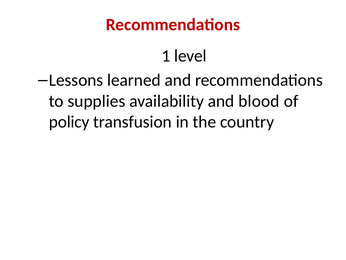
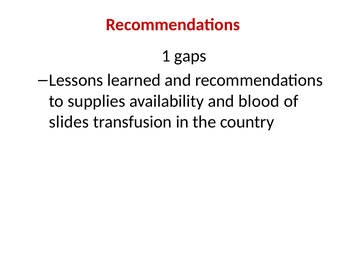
level: level -> gaps
policy: policy -> slides
